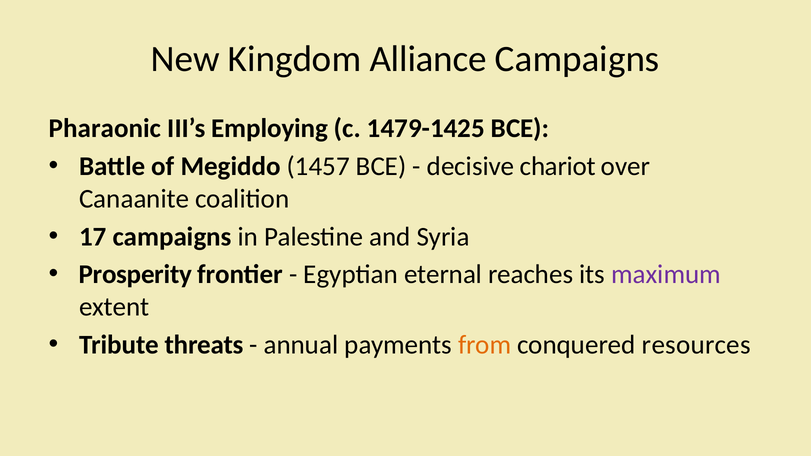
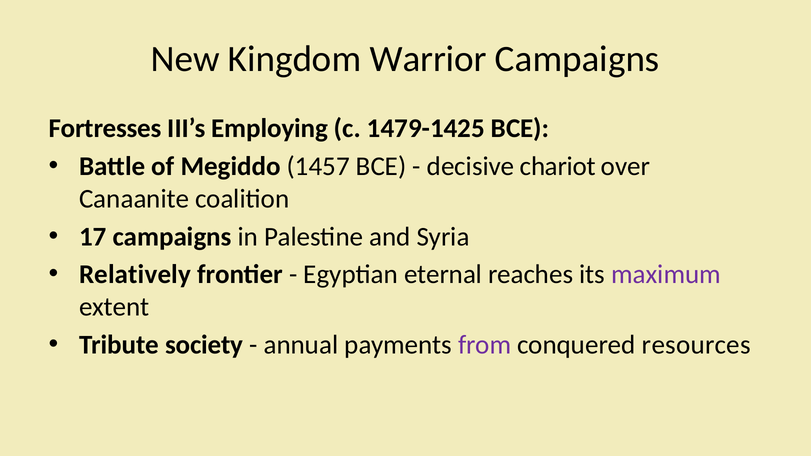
Alliance: Alliance -> Warrior
Pharaonic: Pharaonic -> Fortresses
Prosperity: Prosperity -> Relatively
threats: threats -> society
from colour: orange -> purple
